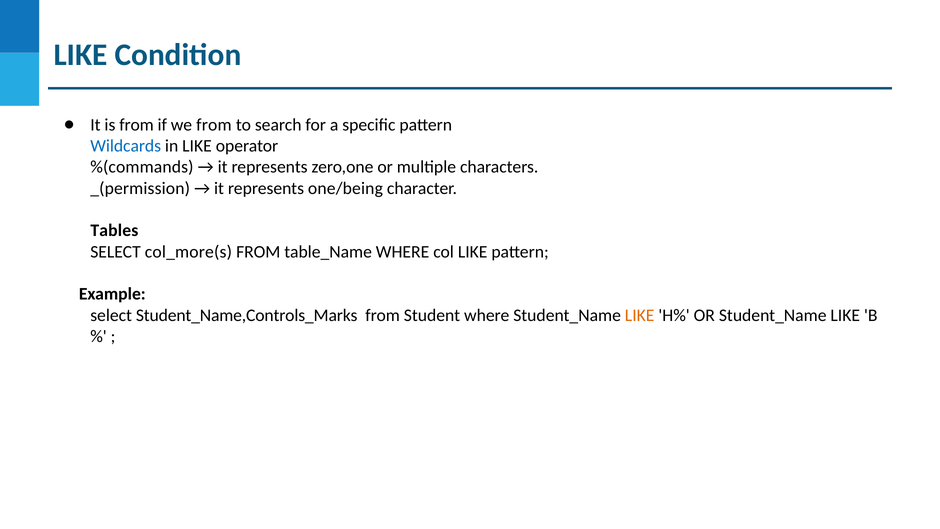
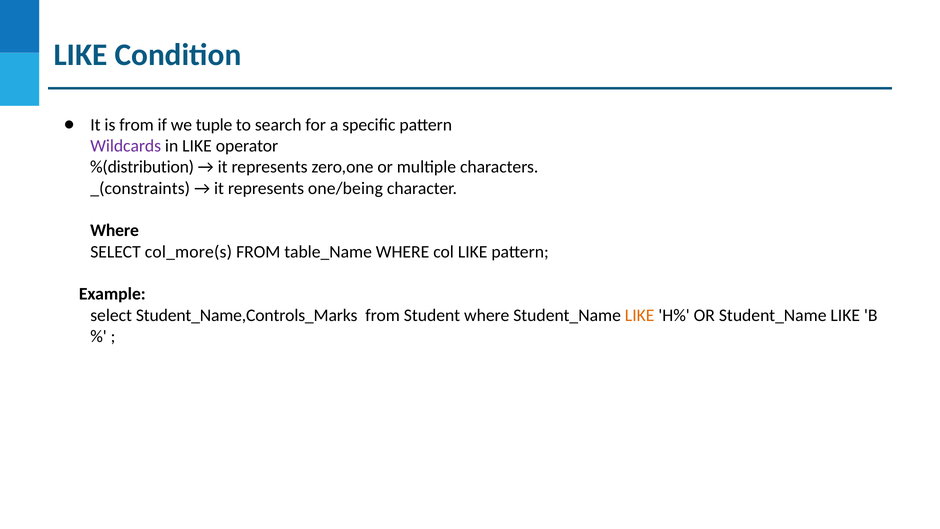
we from: from -> tuple
Wildcards colour: blue -> purple
%(commands: %(commands -> %(distribution
_(permission: _(permission -> _(constraints
Tables at (114, 230): Tables -> Where
